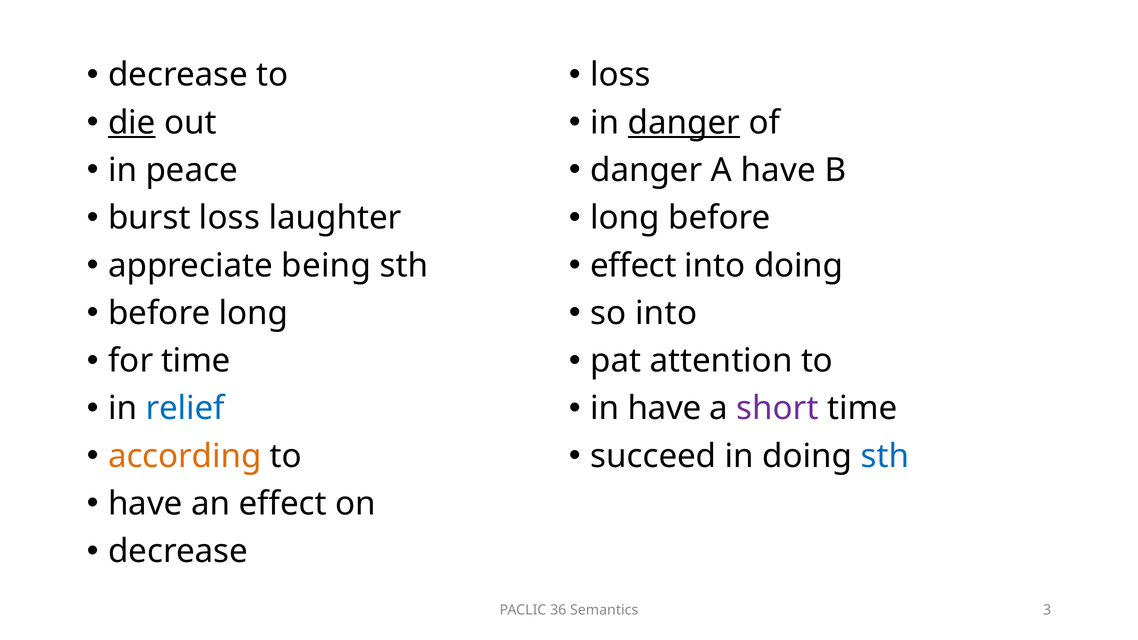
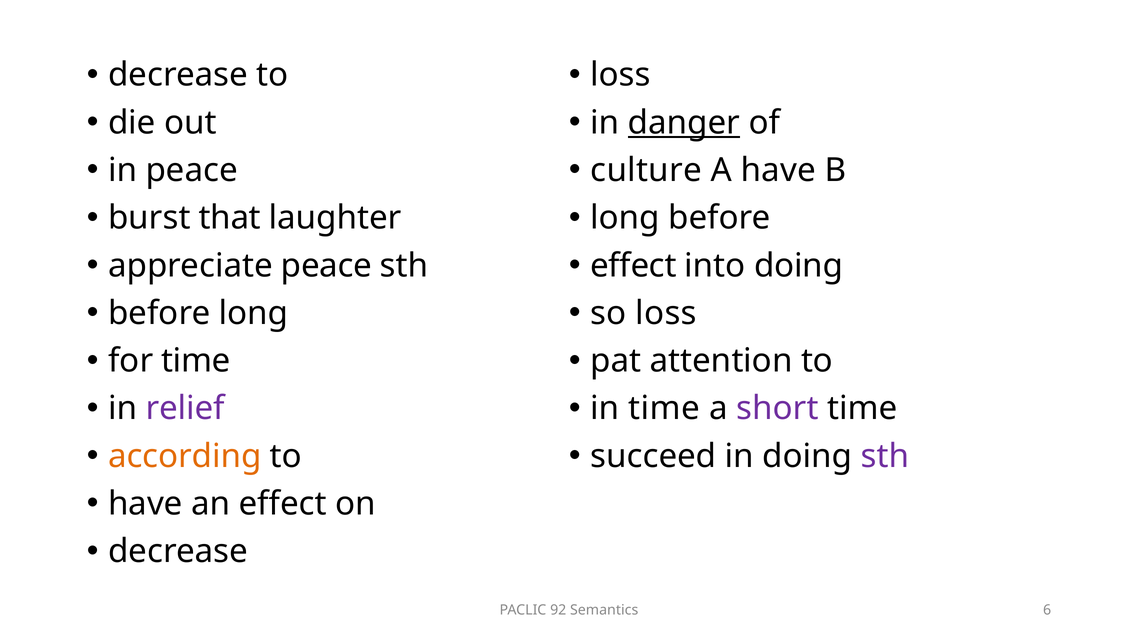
die underline: present -> none
danger at (646, 170): danger -> culture
burst loss: loss -> that
appreciate being: being -> peace
so into: into -> loss
relief colour: blue -> purple
in have: have -> time
sth at (885, 456) colour: blue -> purple
36: 36 -> 92
3: 3 -> 6
